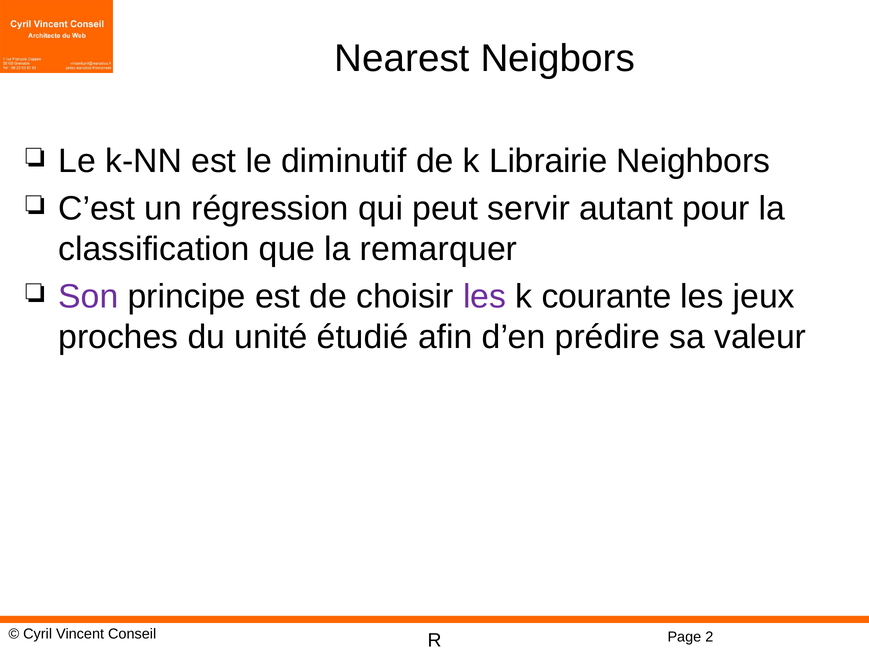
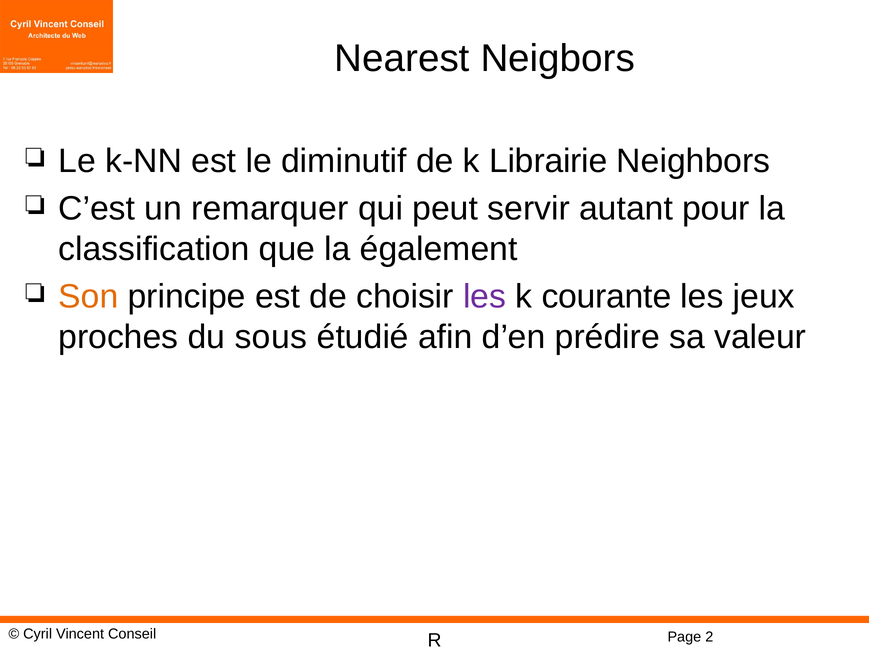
régression: régression -> remarquer
remarquer: remarquer -> également
Son colour: purple -> orange
unité: unité -> sous
